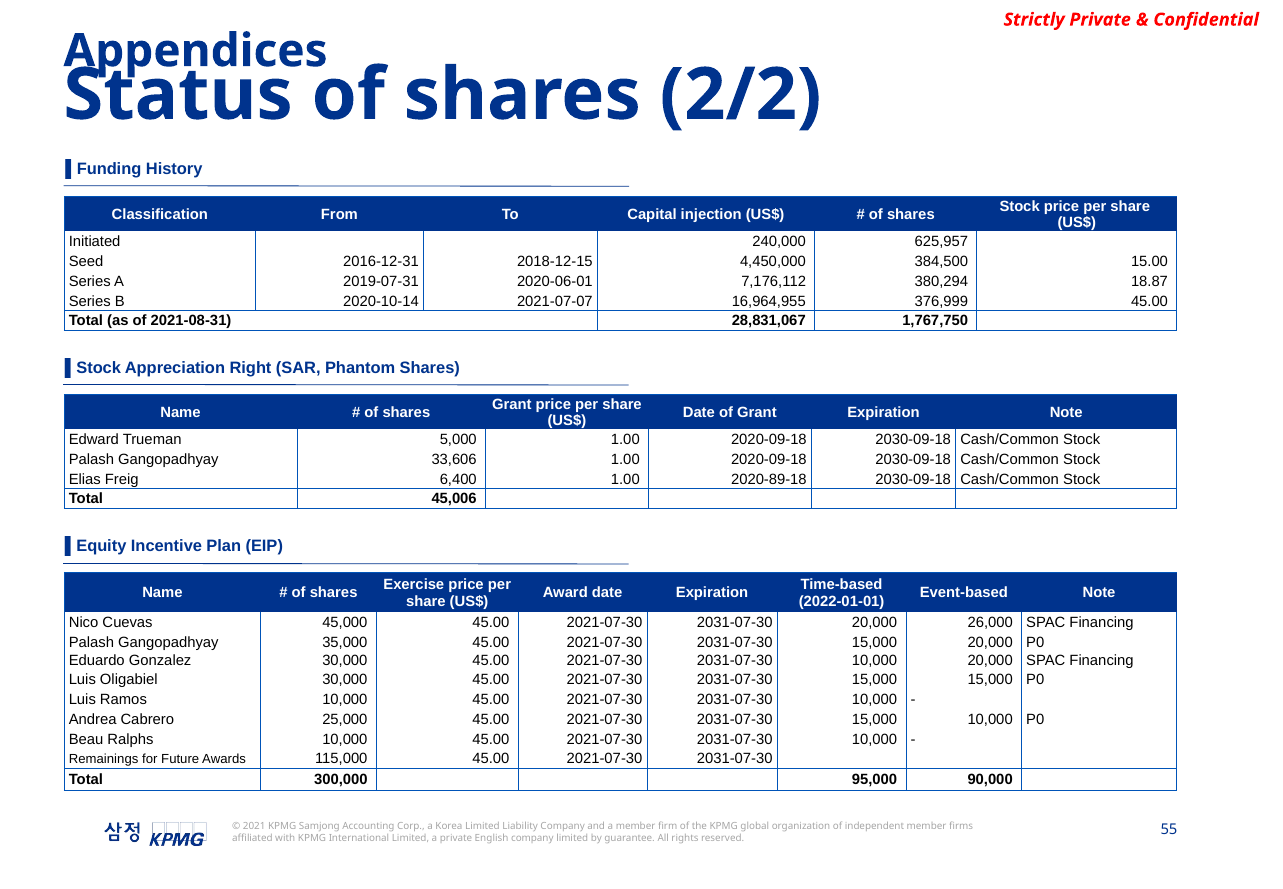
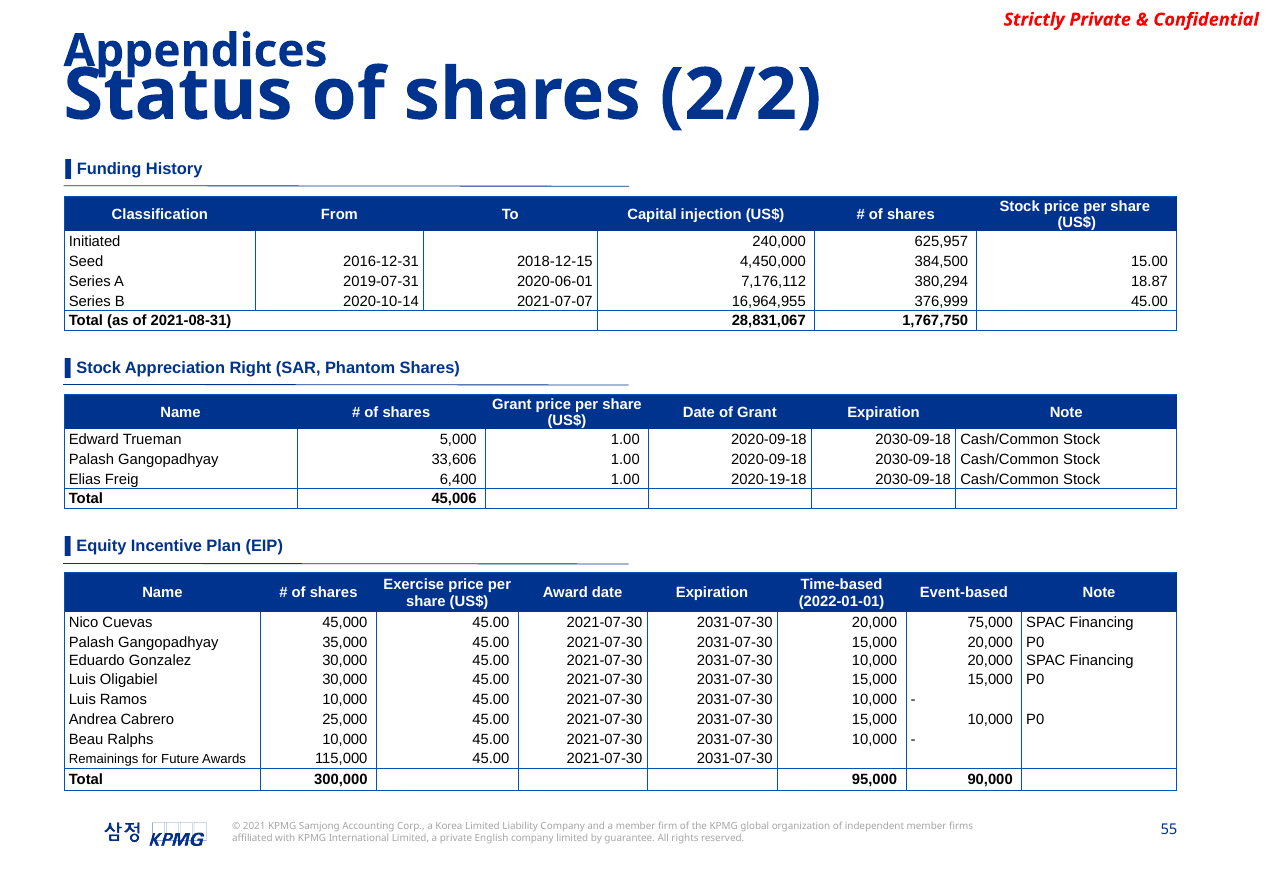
2020-89-18: 2020-89-18 -> 2020-19-18
26,000: 26,000 -> 75,000
